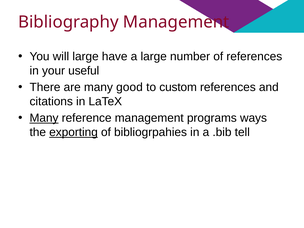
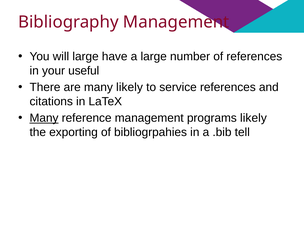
many good: good -> likely
custom: custom -> service
programs ways: ways -> likely
exporting underline: present -> none
